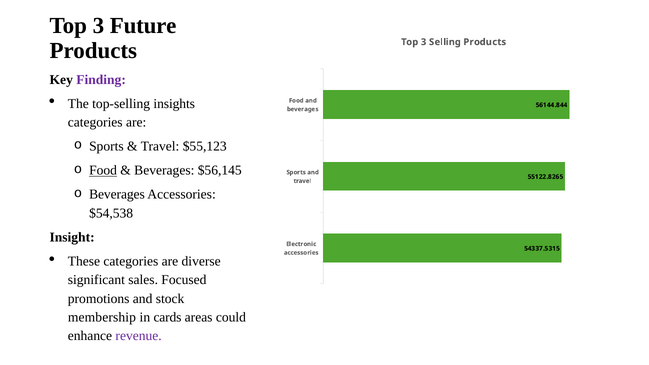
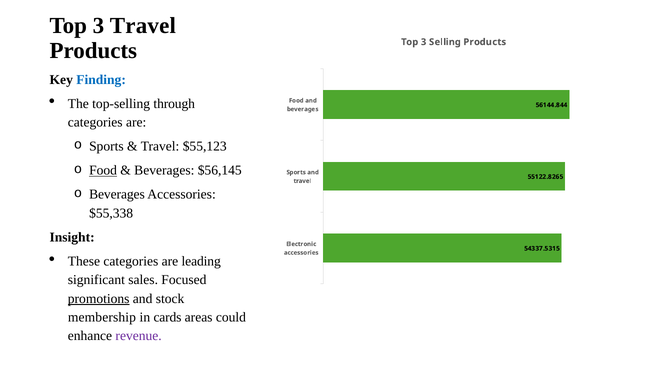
3 Future: Future -> Travel
Finding colour: purple -> blue
insights: insights -> through
$54,538: $54,538 -> $55,338
diverse: diverse -> leading
promotions underline: none -> present
